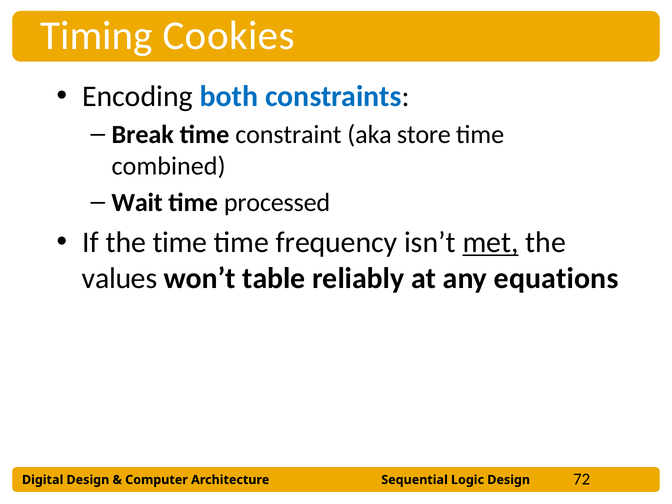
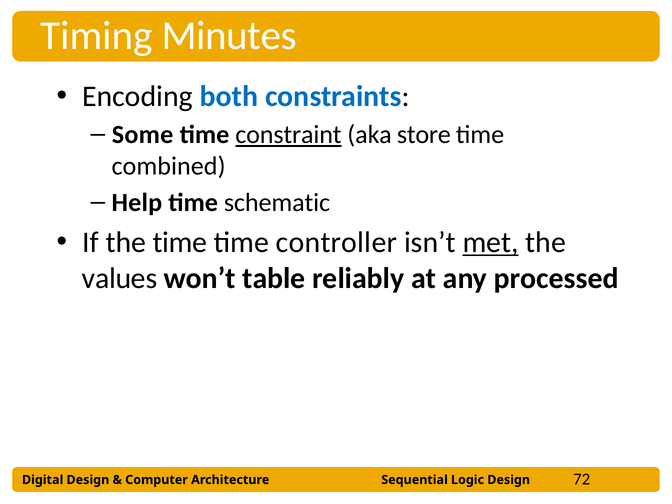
Cookies: Cookies -> Minutes
Break: Break -> Some
constraint underline: none -> present
Wait: Wait -> Help
processed: processed -> schematic
frequency: frequency -> controller
equations: equations -> processed
